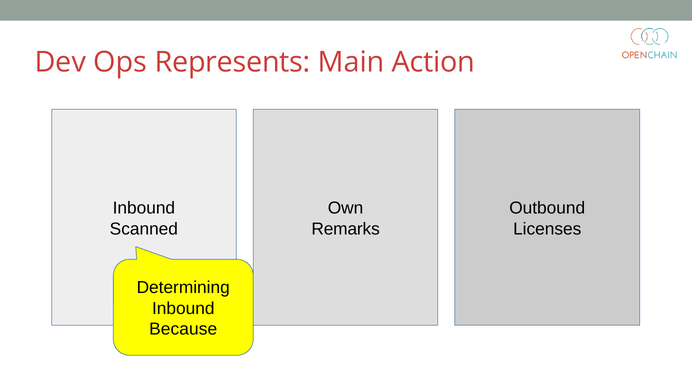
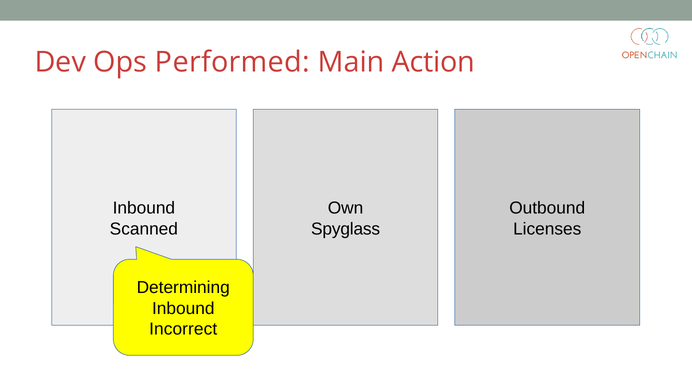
Represents: Represents -> Performed
Remarks: Remarks -> Spyglass
Because: Because -> Incorrect
